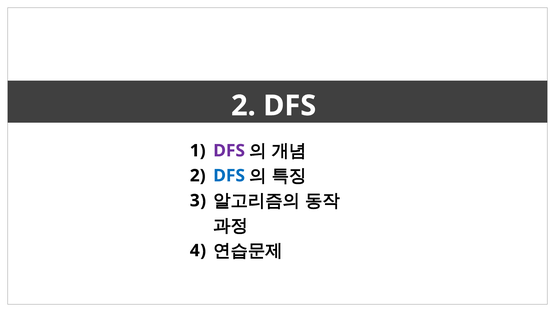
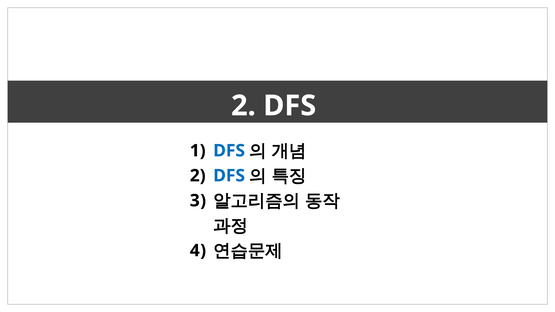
DFS at (229, 151) colour: purple -> blue
